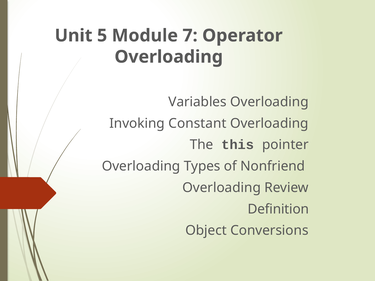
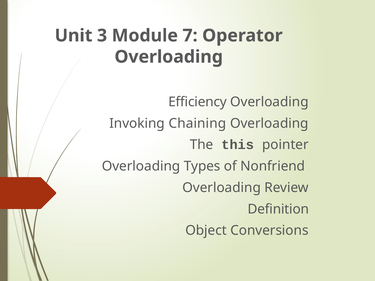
5: 5 -> 3
Variables: Variables -> Efficiency
Constant: Constant -> Chaining
